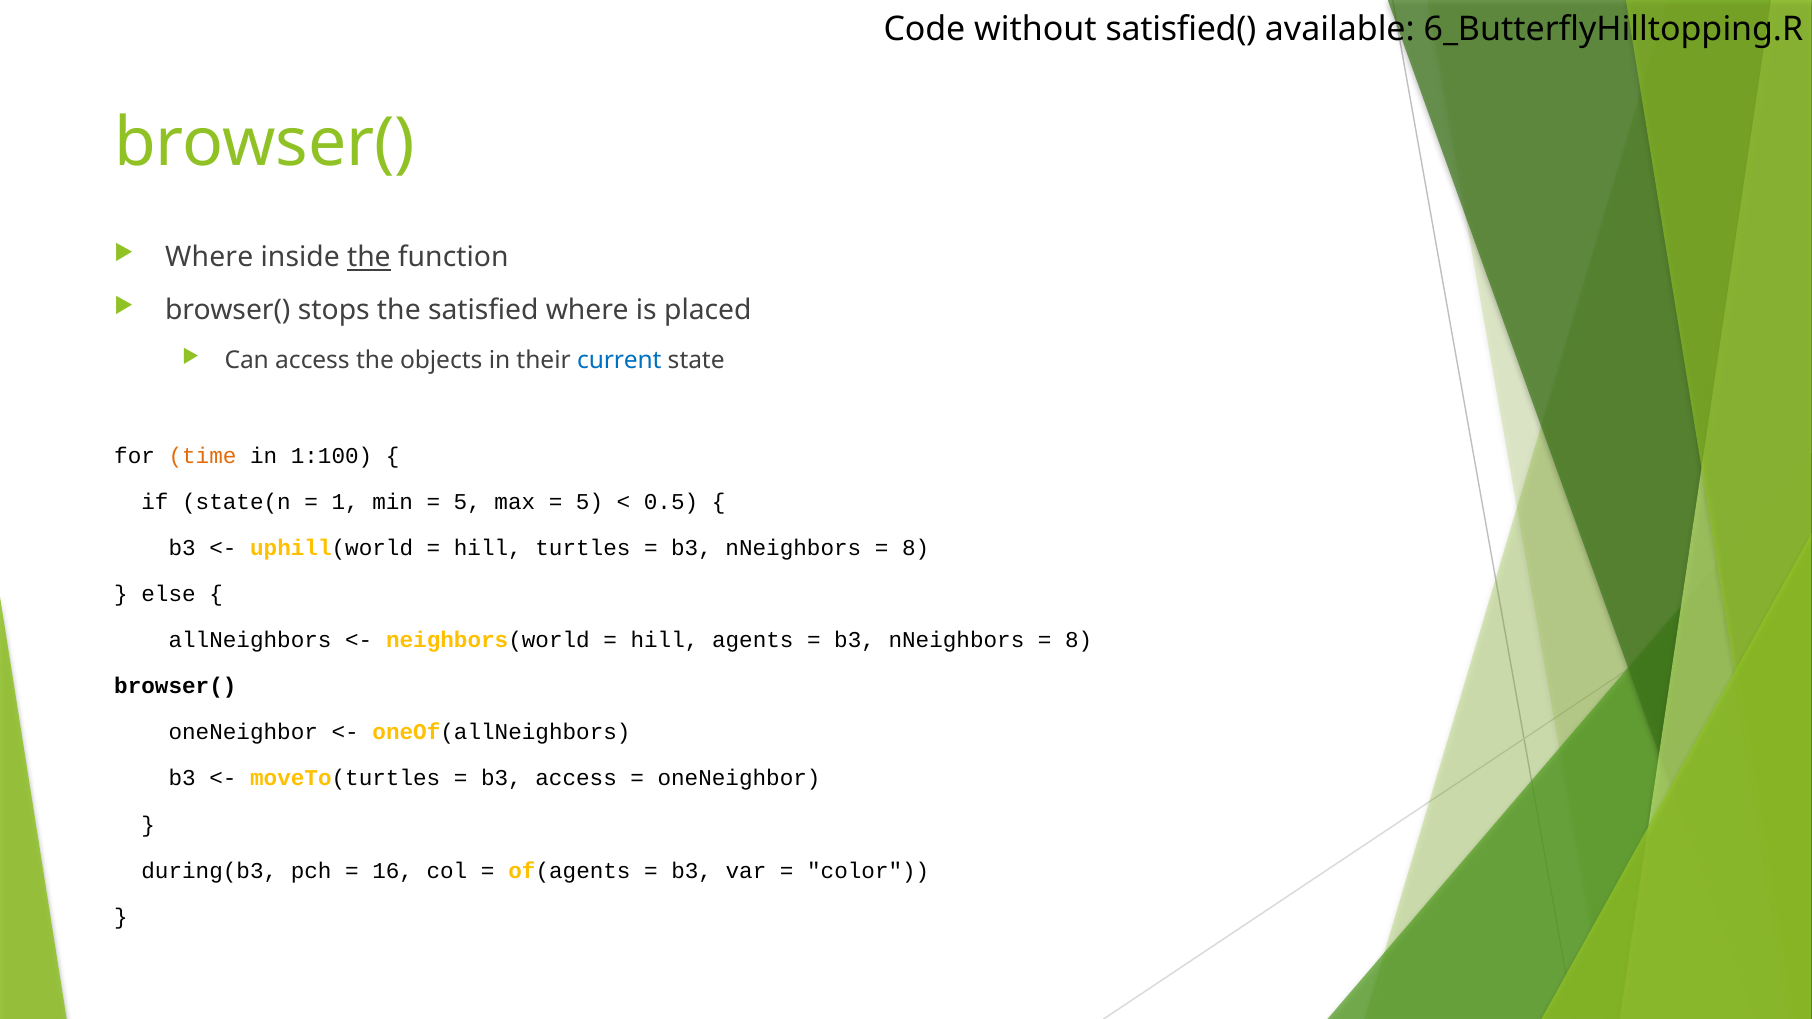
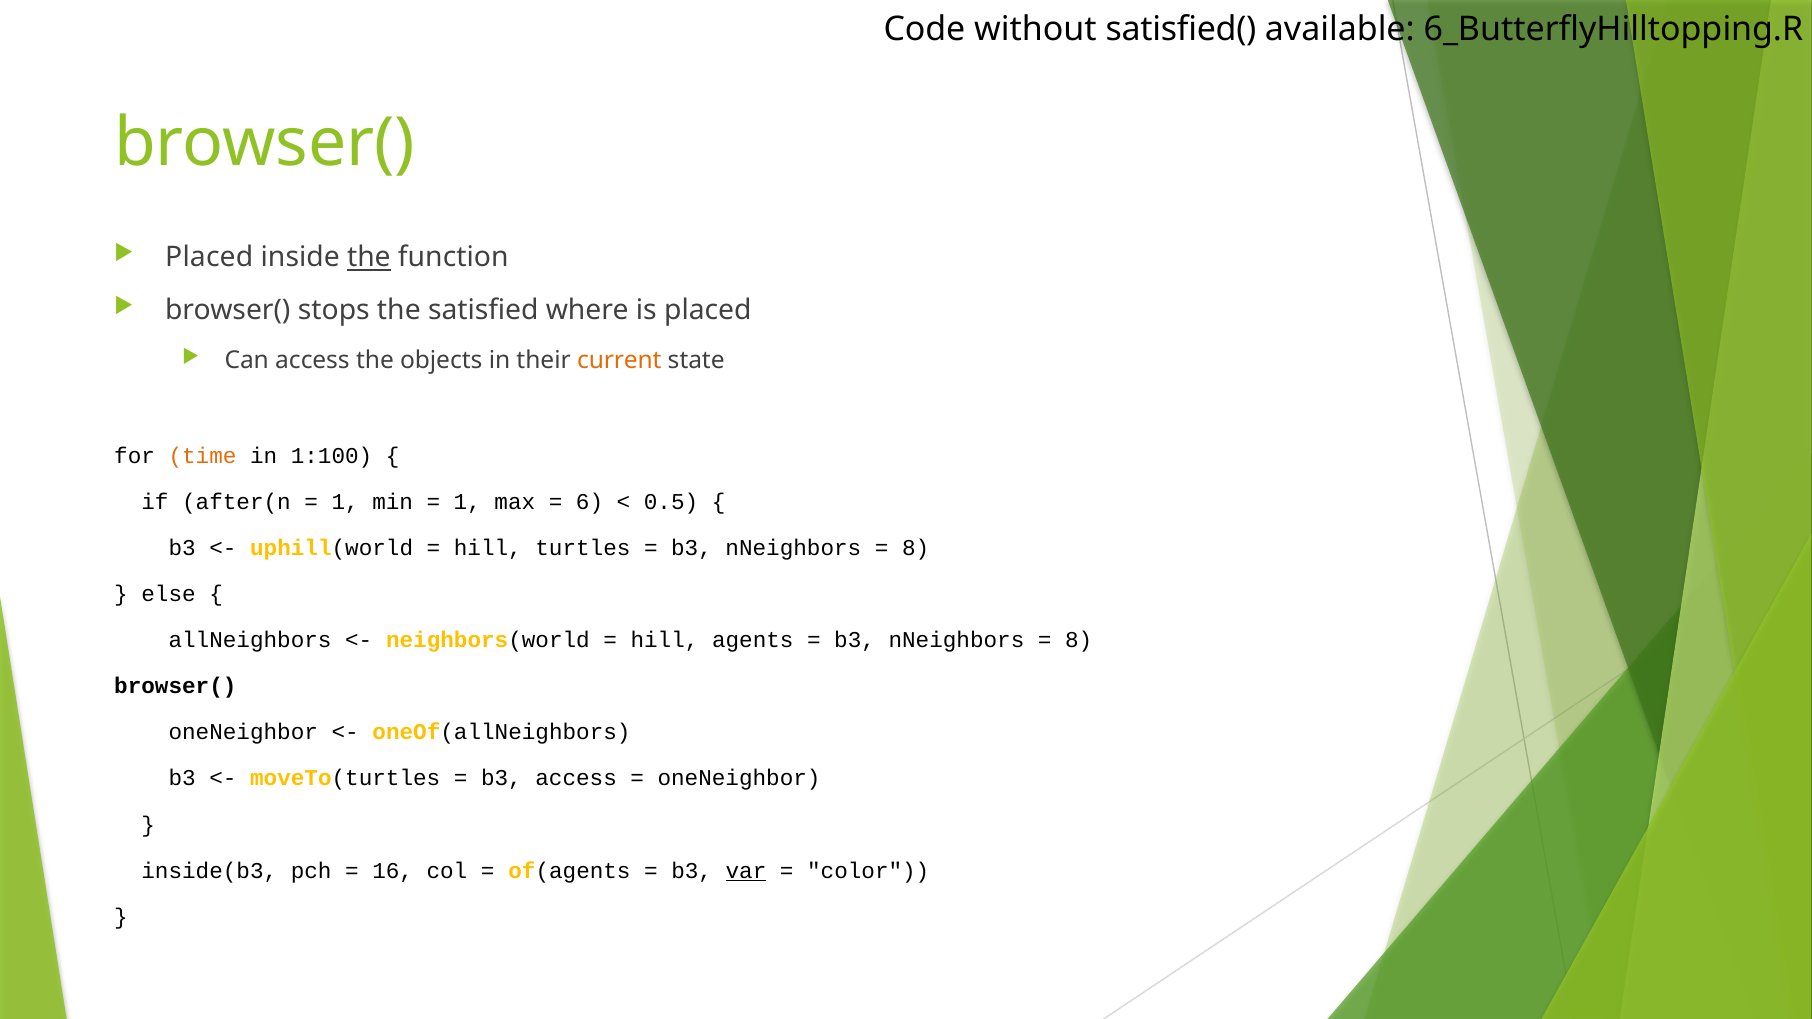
Where at (209, 258): Where -> Placed
current colour: blue -> orange
state(n: state(n -> after(n
5 at (467, 502): 5 -> 1
5 at (590, 502): 5 -> 6
during(b3: during(b3 -> inside(b3
var underline: none -> present
